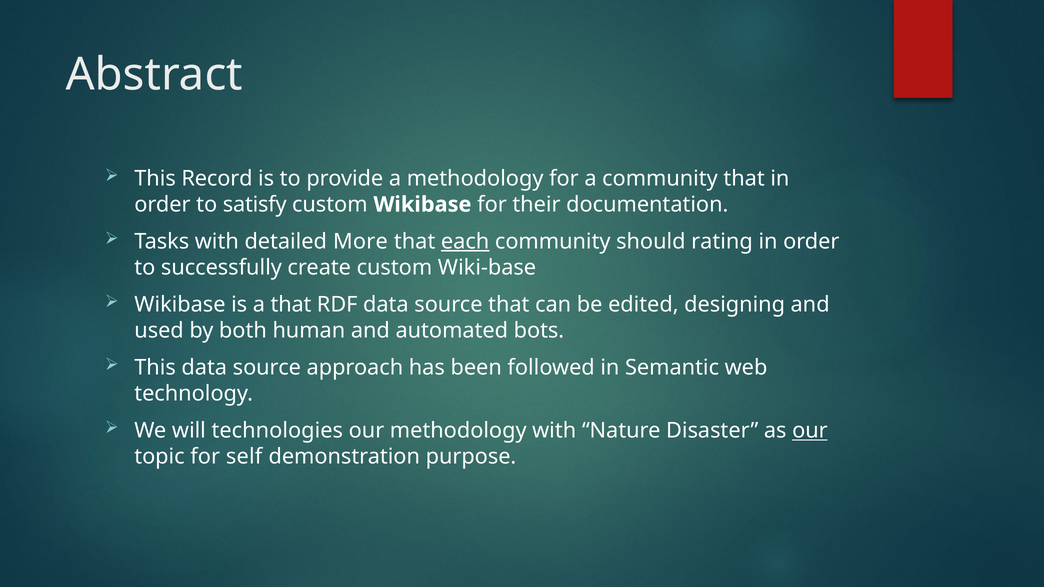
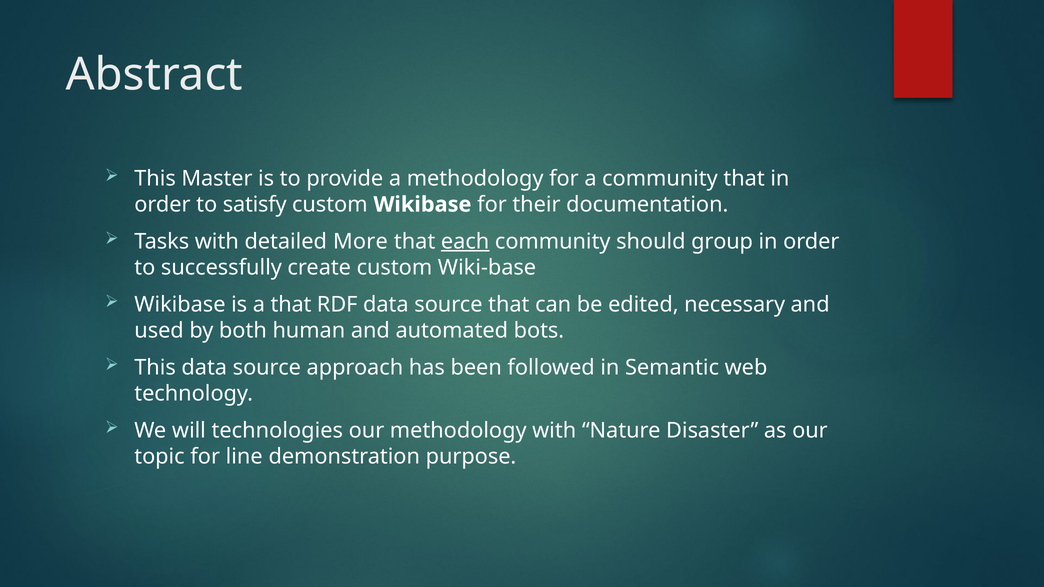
Record: Record -> Master
rating: rating -> group
designing: designing -> necessary
our at (810, 431) underline: present -> none
self: self -> line
